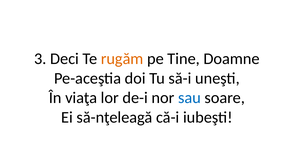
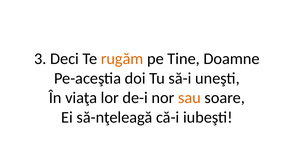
sau colour: blue -> orange
